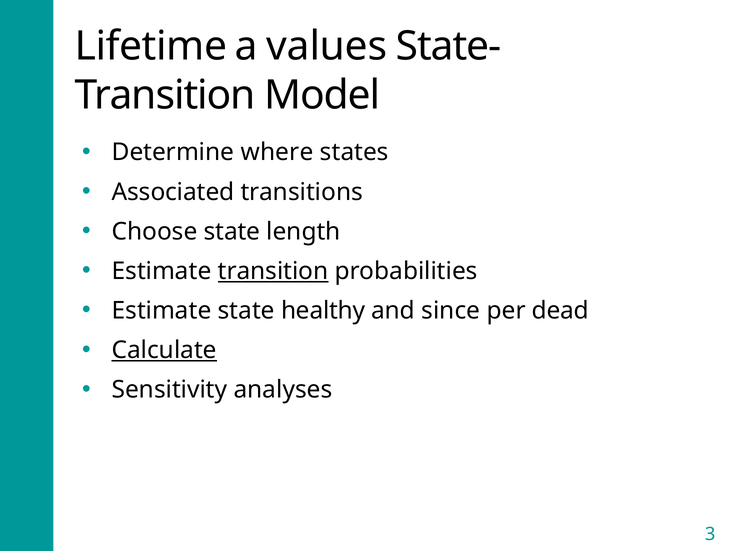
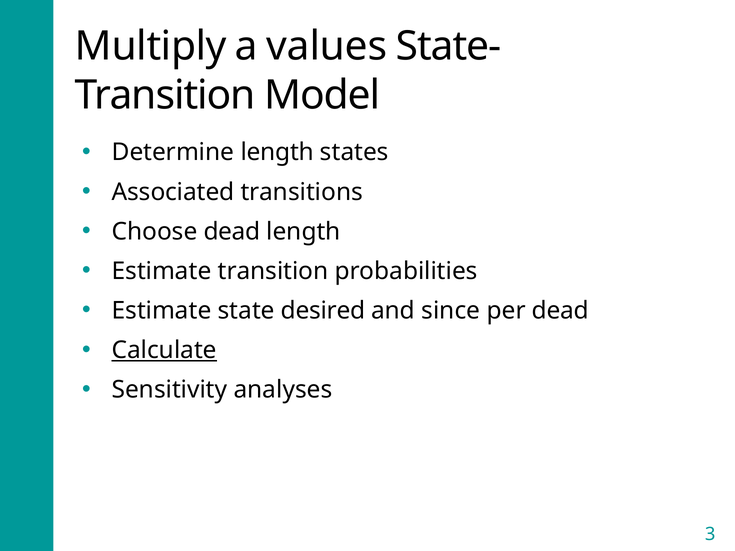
Lifetime: Lifetime -> Multiply
Determine where: where -> length
Choose state: state -> dead
transition at (273, 271) underline: present -> none
healthy: healthy -> desired
